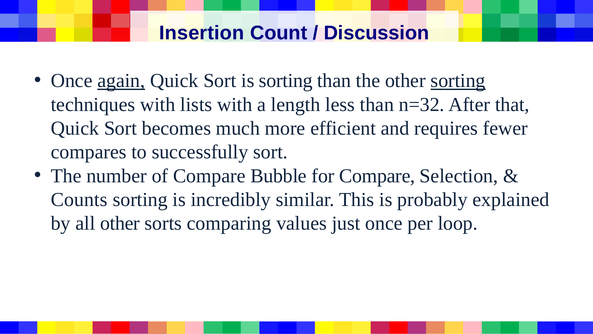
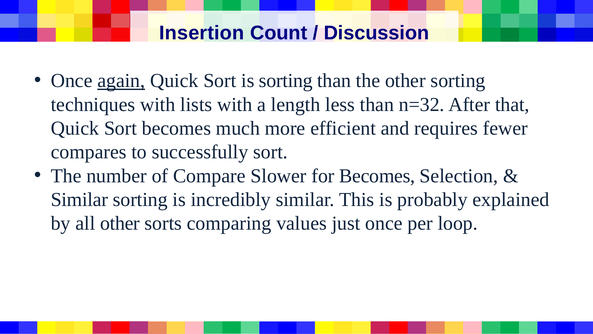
sorting at (458, 81) underline: present -> none
Bubble: Bubble -> Slower
for Compare: Compare -> Becomes
Counts at (79, 199): Counts -> Similar
